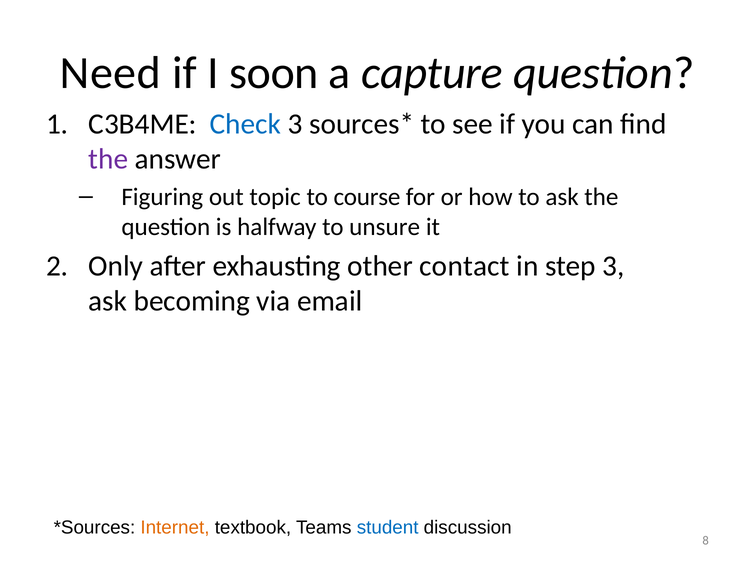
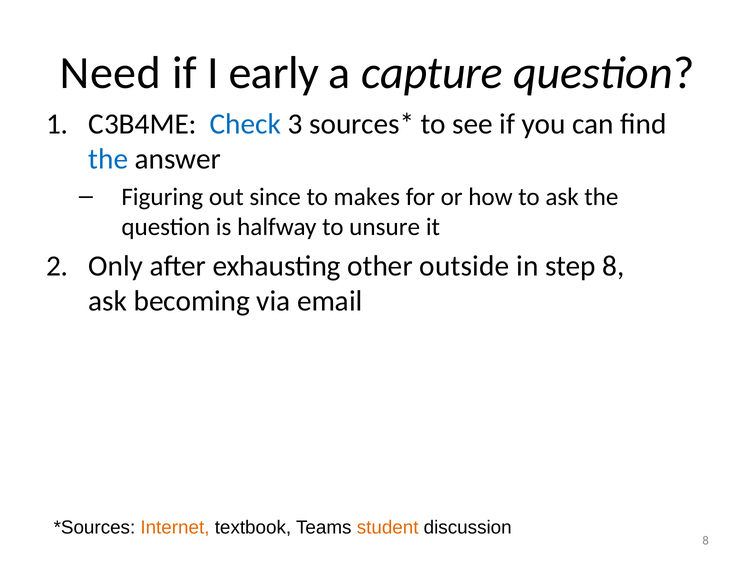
soon: soon -> early
the at (108, 159) colour: purple -> blue
topic: topic -> since
course: course -> makes
contact: contact -> outside
step 3: 3 -> 8
student colour: blue -> orange
